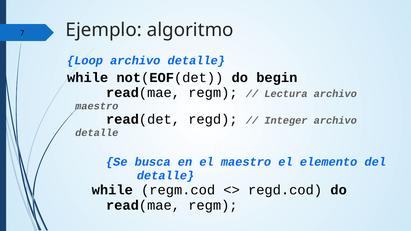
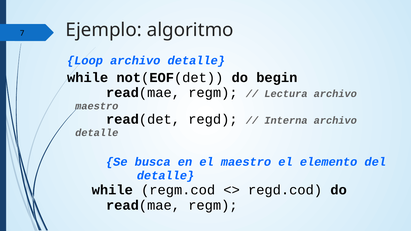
Integer: Integer -> Interna
